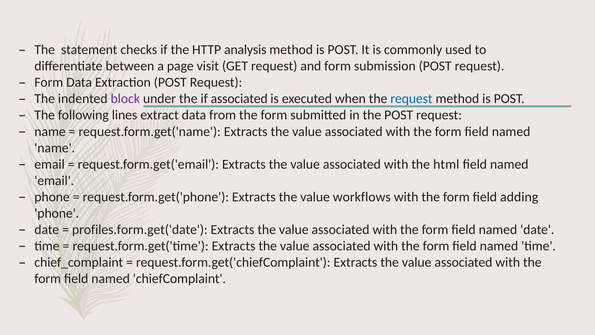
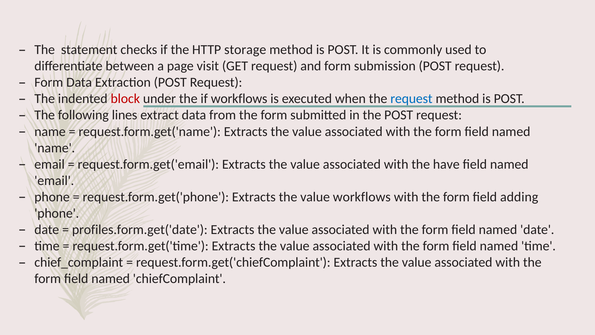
analysis: analysis -> storage
block colour: purple -> red
if associated: associated -> workflows
html: html -> have
